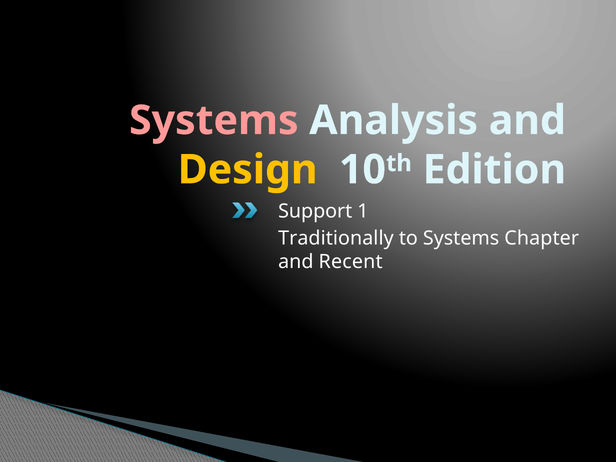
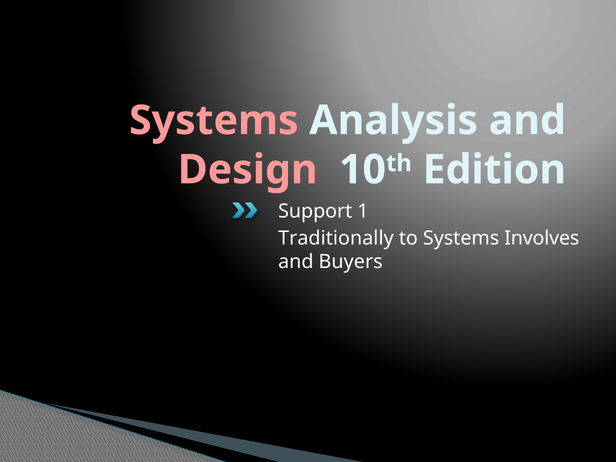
Design colour: yellow -> pink
Chapter: Chapter -> Involves
Recent: Recent -> Buyers
